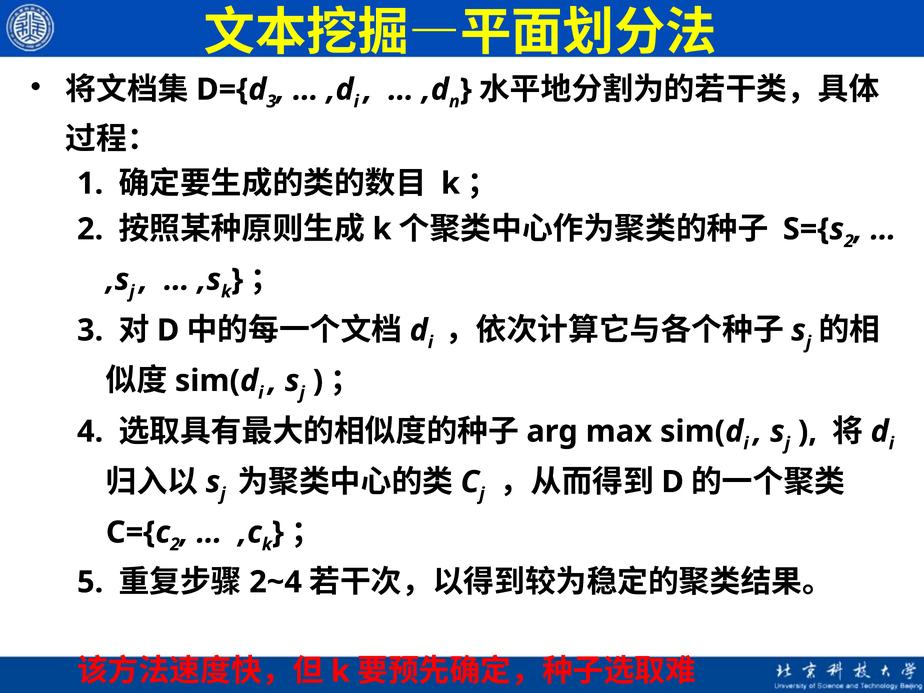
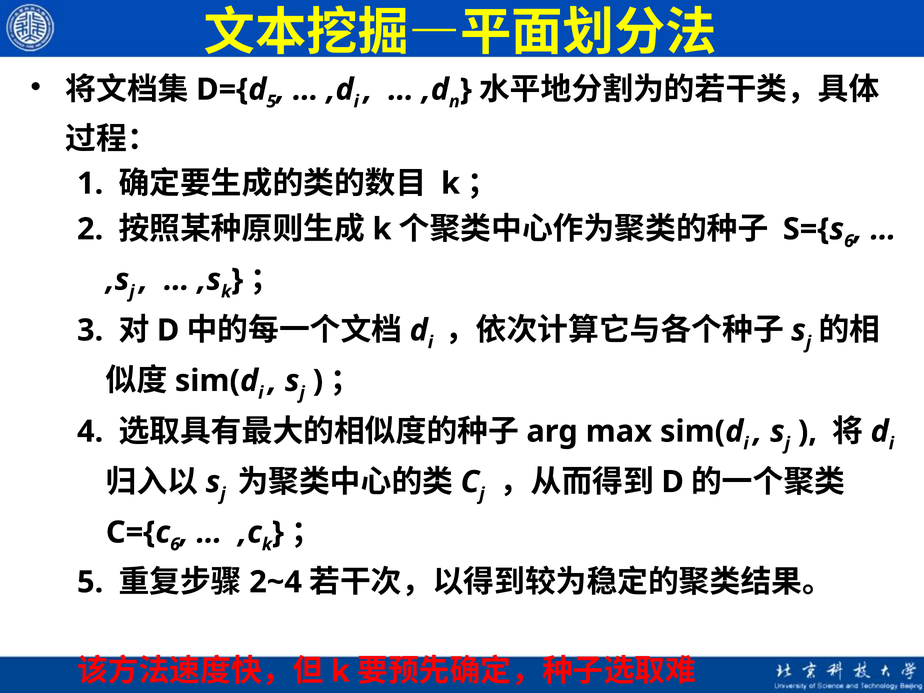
3 at (271, 101): 3 -> 5
2 at (849, 241): 2 -> 6
2 at (175, 544): 2 -> 6
